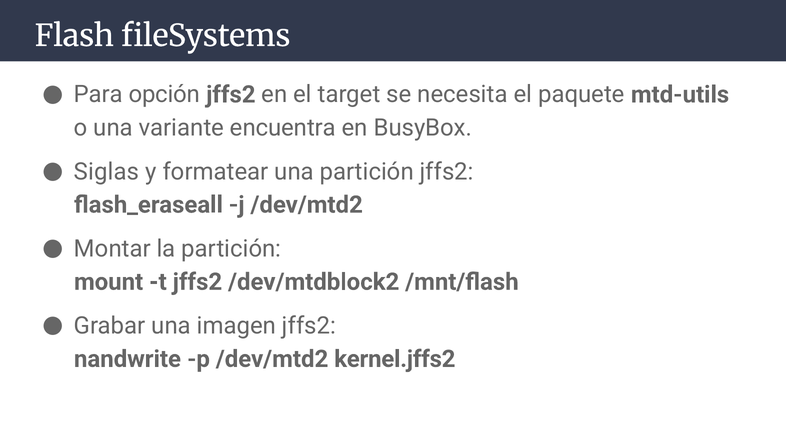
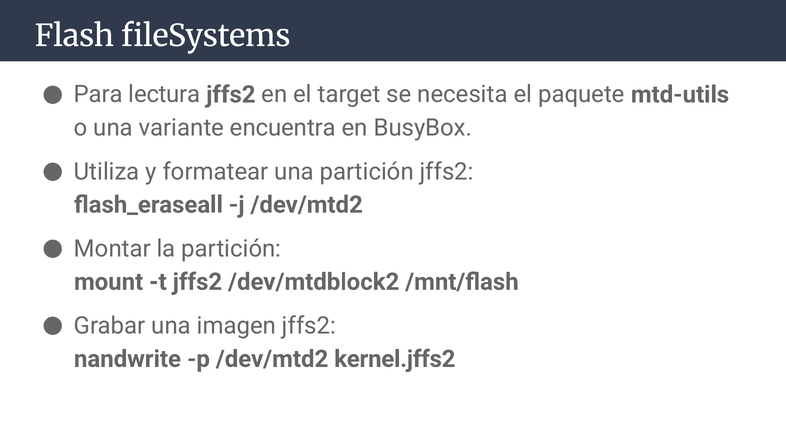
opción: opción -> lectura
Siglas: Siglas -> Utiliza
